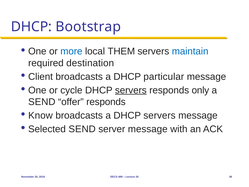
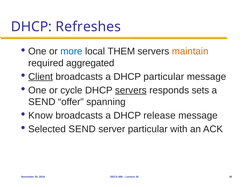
Bootstrap: Bootstrap -> Refreshes
maintain colour: blue -> orange
destination: destination -> aggregated
Client underline: none -> present
only: only -> sets
offer responds: responds -> spanning
a DHCP servers: servers -> release
server message: message -> particular
